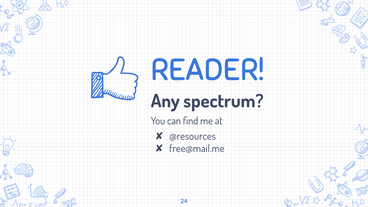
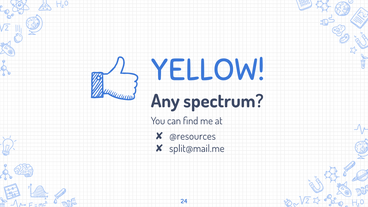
READER: READER -> YELLOW
free@mail.me: free@mail.me -> split@mail.me
